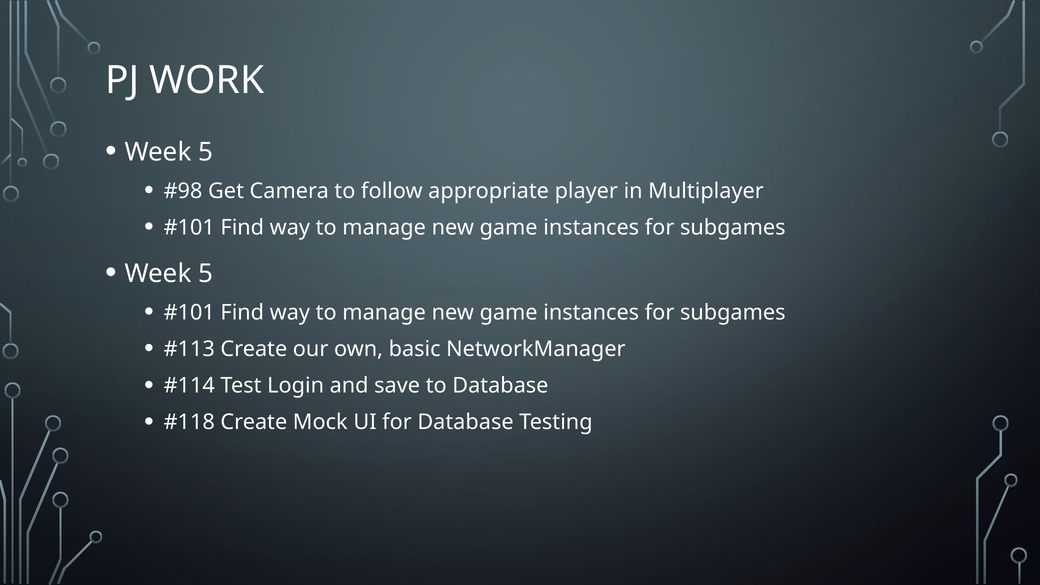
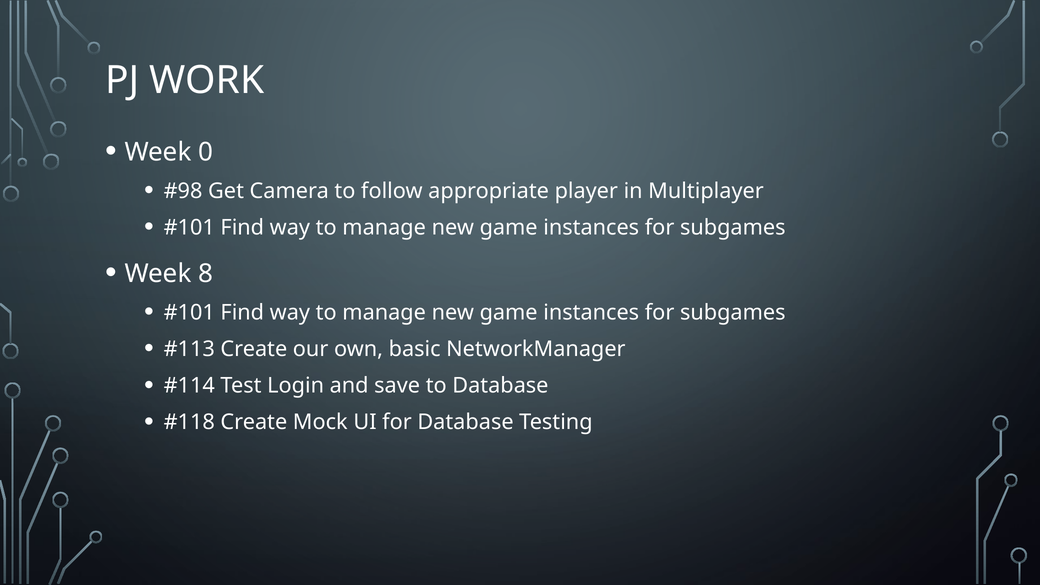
5 at (206, 152): 5 -> 0
5 at (206, 274): 5 -> 8
